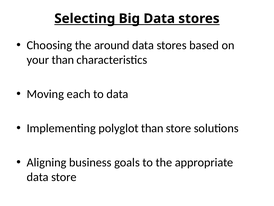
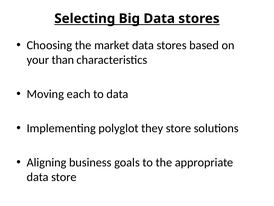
around: around -> market
polyglot than: than -> they
